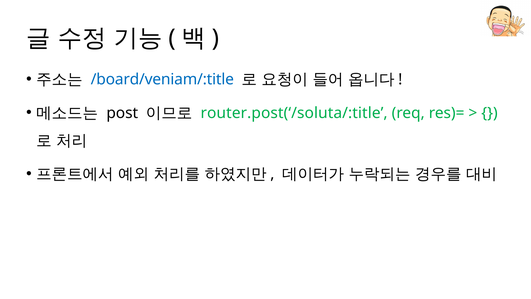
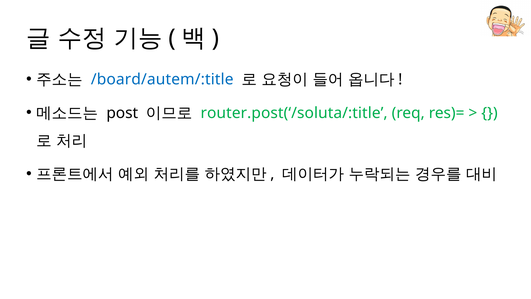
/board/veniam/:title: /board/veniam/:title -> /board/autem/:title
